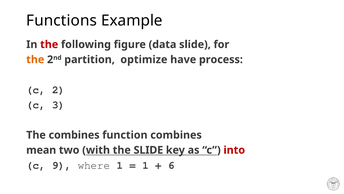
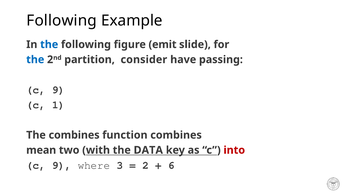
Functions at (62, 21): Functions -> Following
the at (49, 44) colour: red -> blue
data: data -> emit
the at (35, 59) colour: orange -> blue
optimize: optimize -> consider
process: process -> passing
2 at (58, 90): 2 -> 9
3: 3 -> 1
the SLIDE: SLIDE -> DATA
where 1: 1 -> 3
1 at (146, 165): 1 -> 2
